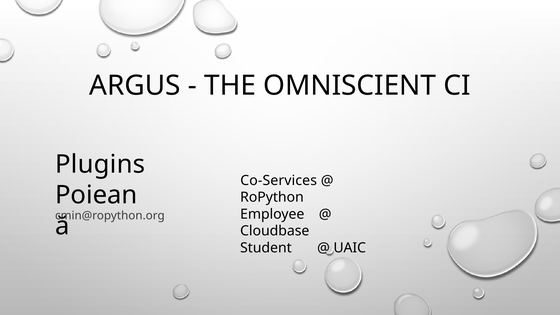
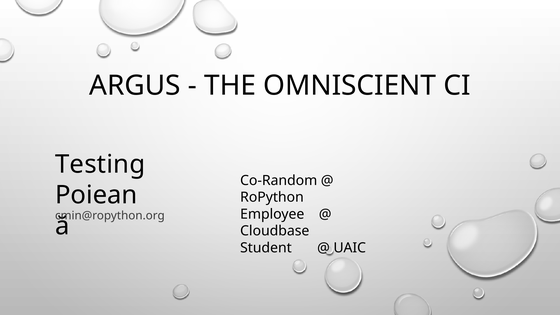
Plugins: Plugins -> Testing
Co-Services: Co-Services -> Co-Random
